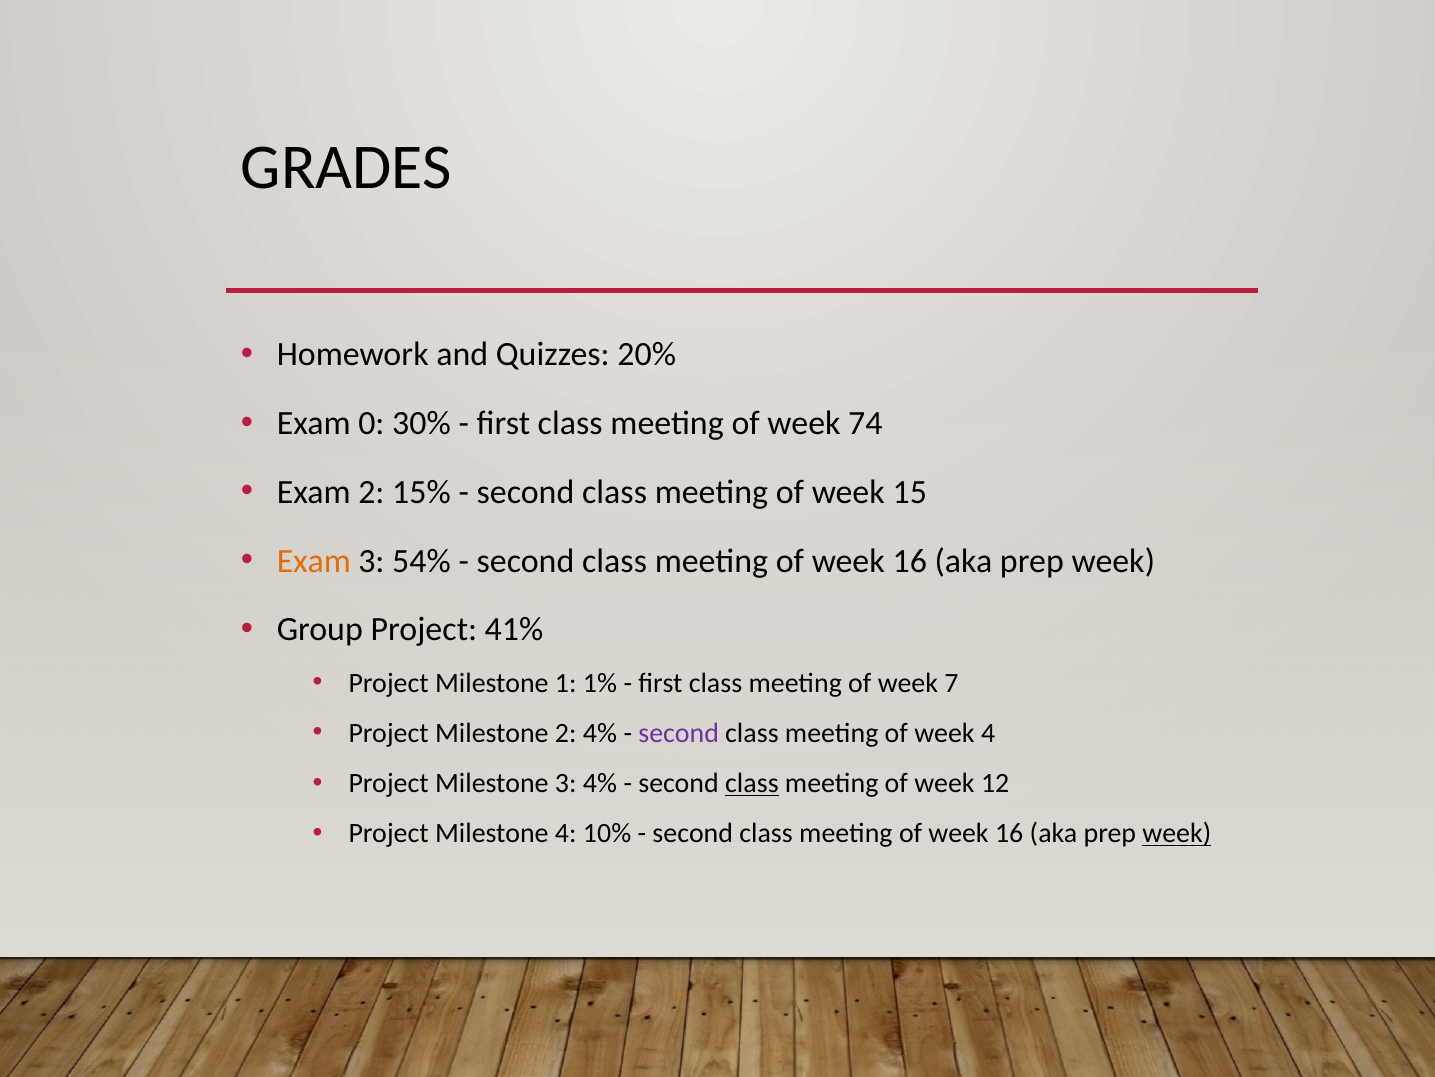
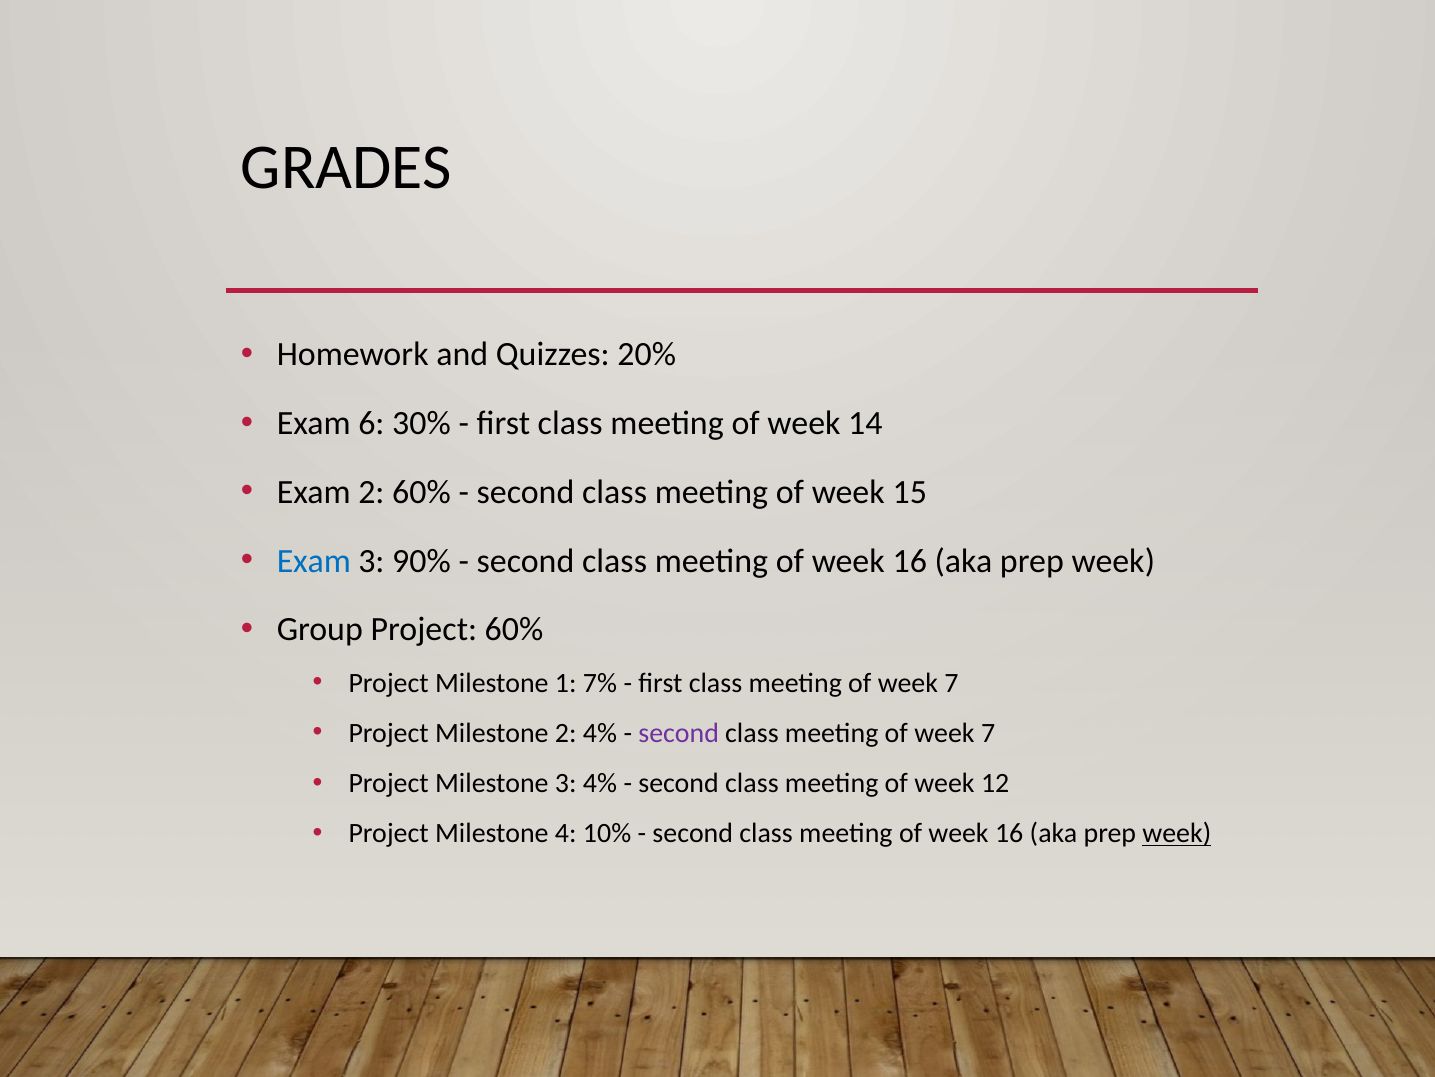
0: 0 -> 6
74: 74 -> 14
2 15%: 15% -> 60%
Exam at (314, 561) colour: orange -> blue
54%: 54% -> 90%
Project 41%: 41% -> 60%
1%: 1% -> 7%
4 at (988, 733): 4 -> 7
class at (752, 783) underline: present -> none
